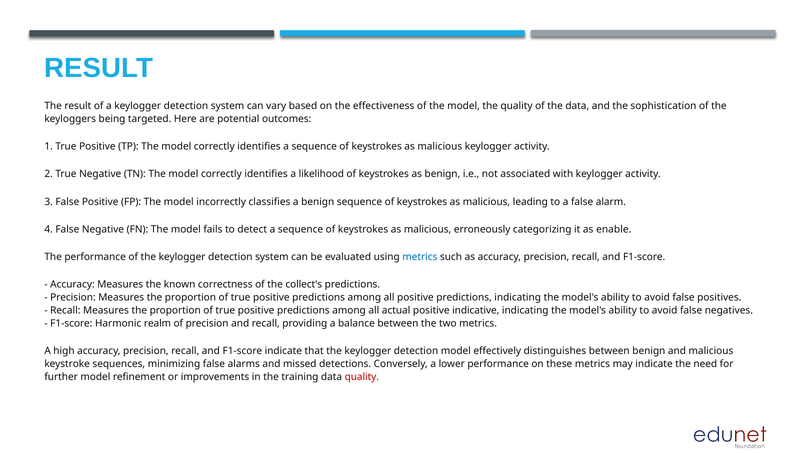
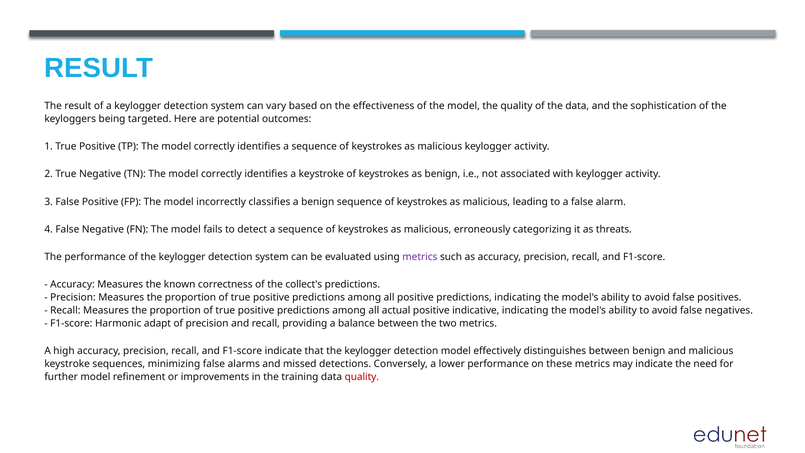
a likelihood: likelihood -> keystroke
enable: enable -> threats
metrics at (420, 257) colour: blue -> purple
realm: realm -> adapt
